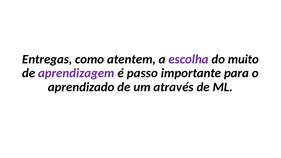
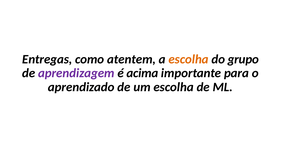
escolha at (189, 59) colour: purple -> orange
muito: muito -> grupo
passo: passo -> acima
um através: através -> escolha
